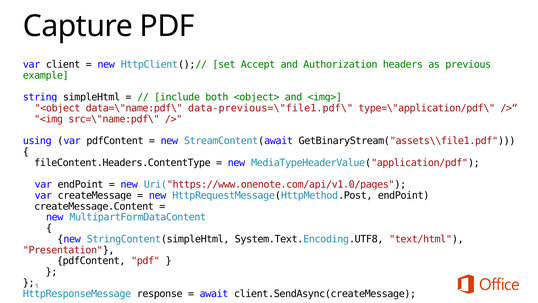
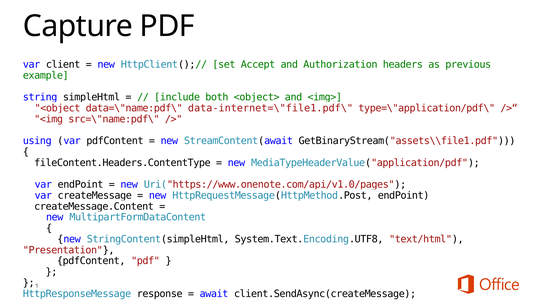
data-previous=\"file1.pdf\: data-previous=\"file1.pdf\ -> data-internet=\"file1.pdf\
